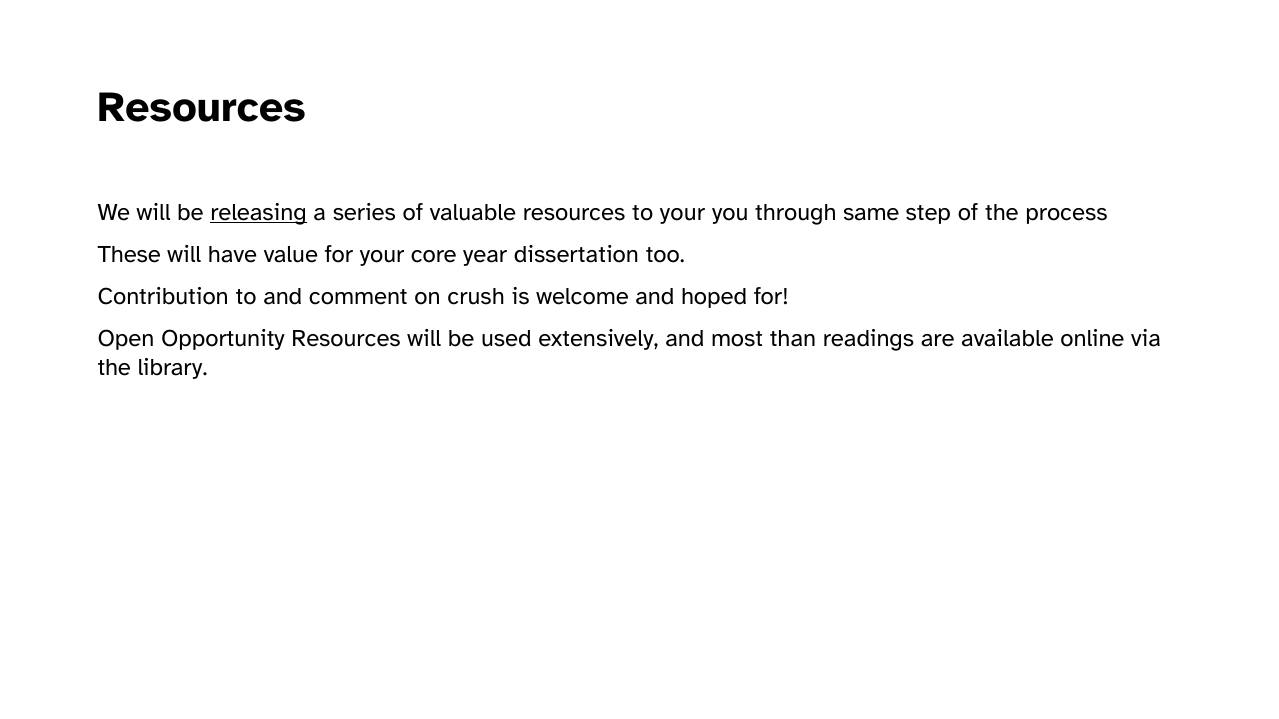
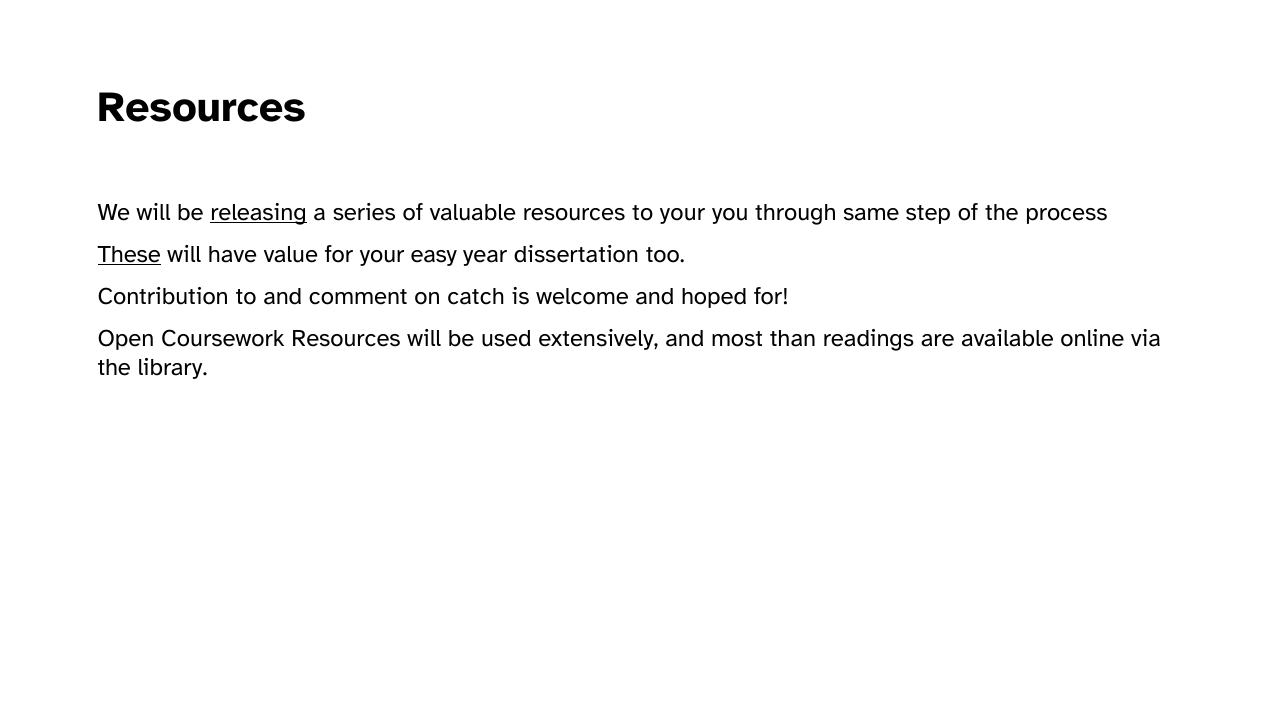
These underline: none -> present
core: core -> easy
crush: crush -> catch
Opportunity: Opportunity -> Coursework
